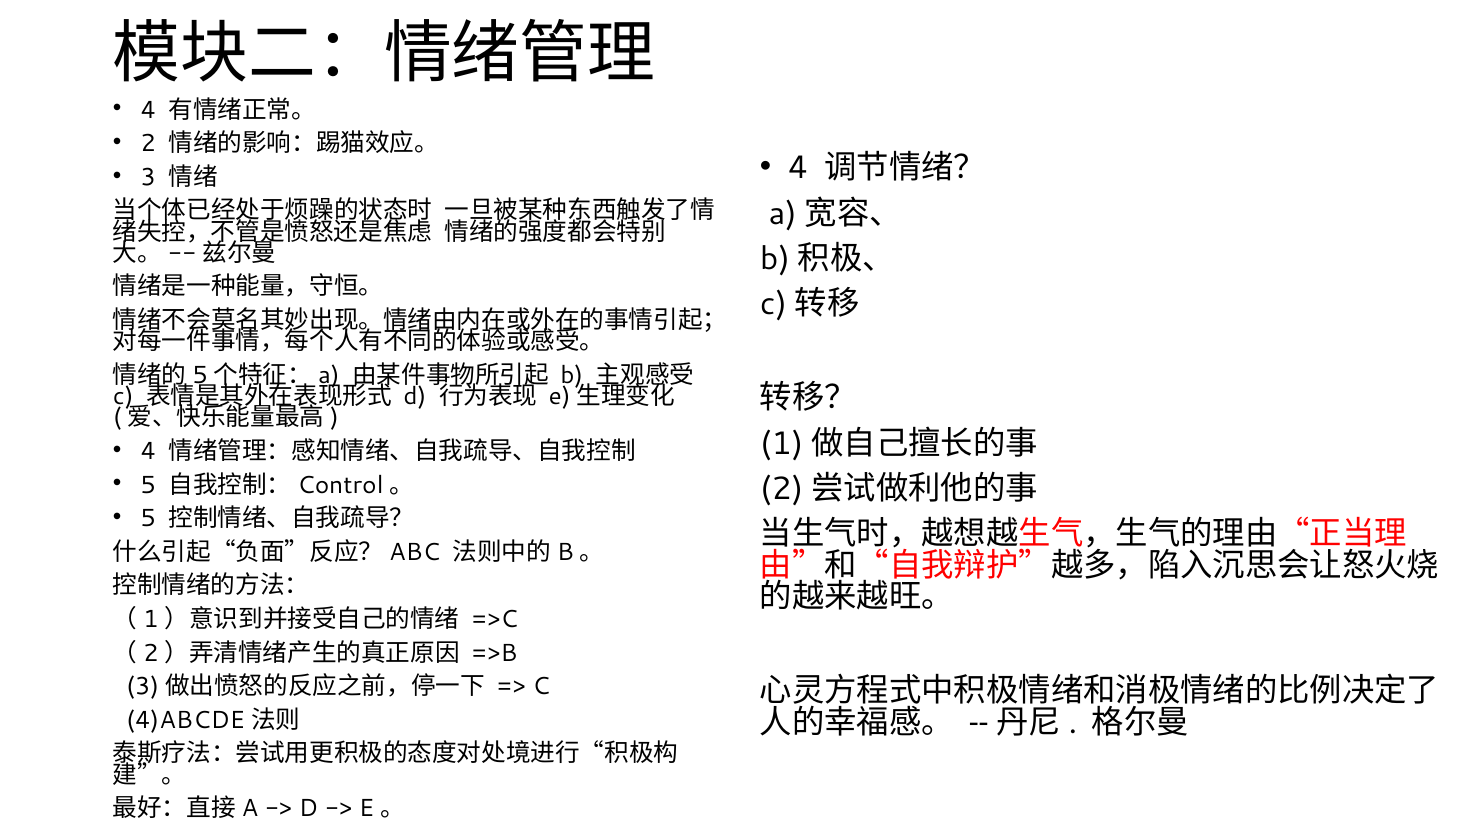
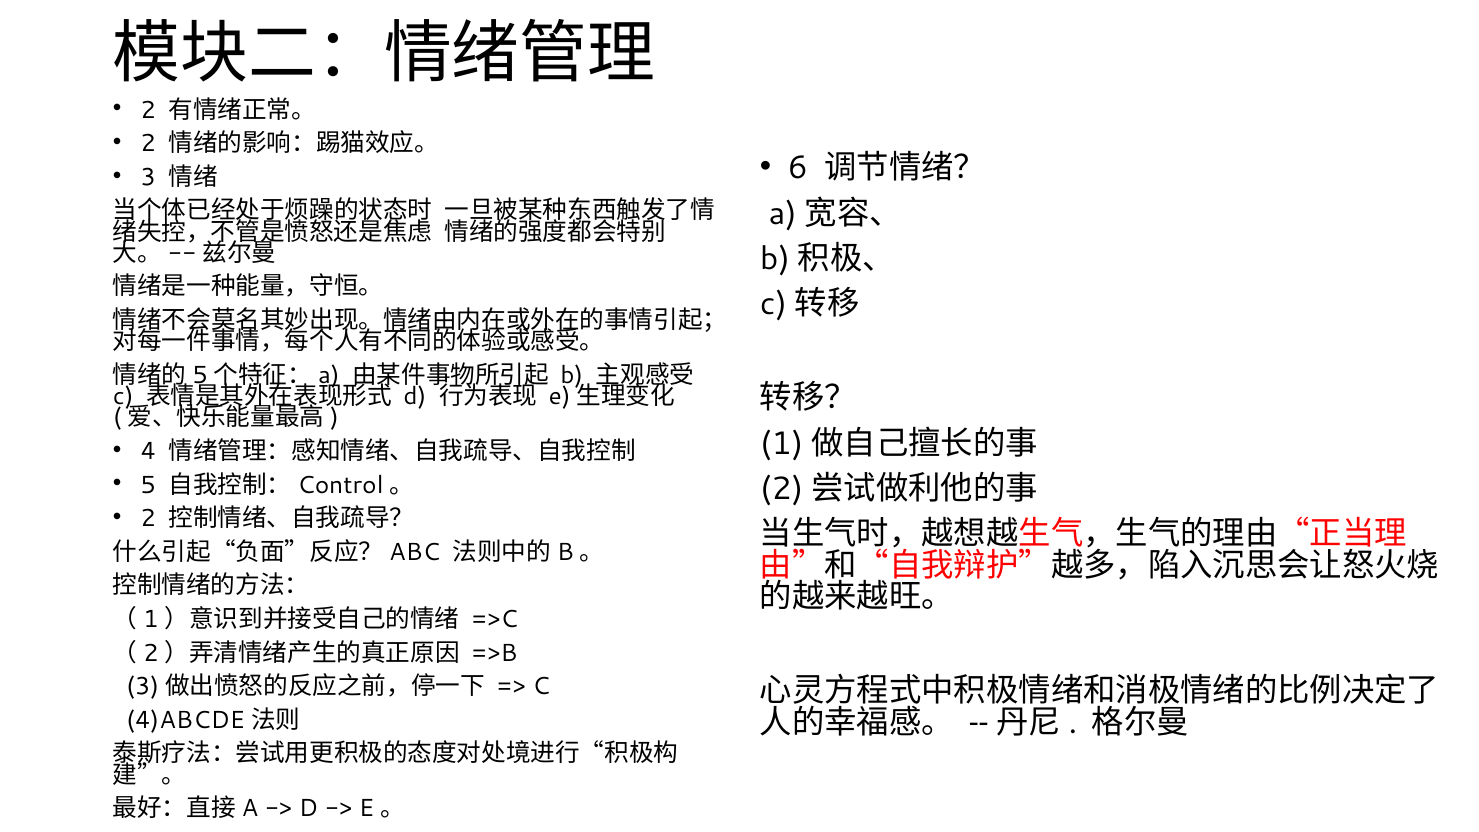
4 at (148, 110): 4 -> 2
4 at (798, 168): 4 -> 6
5 at (148, 519): 5 -> 2
